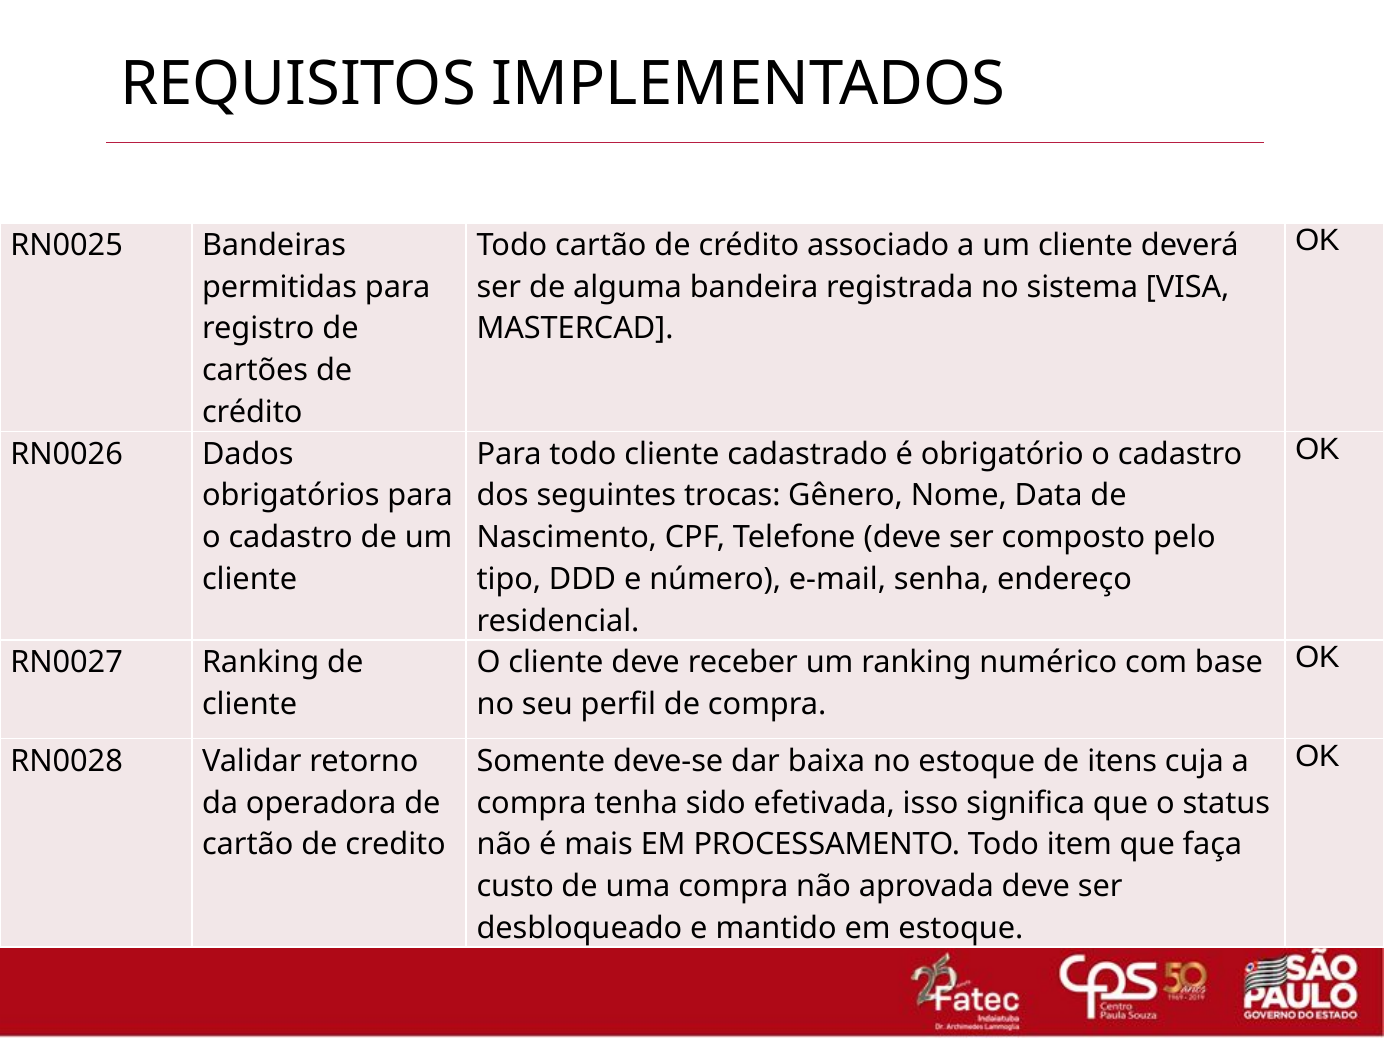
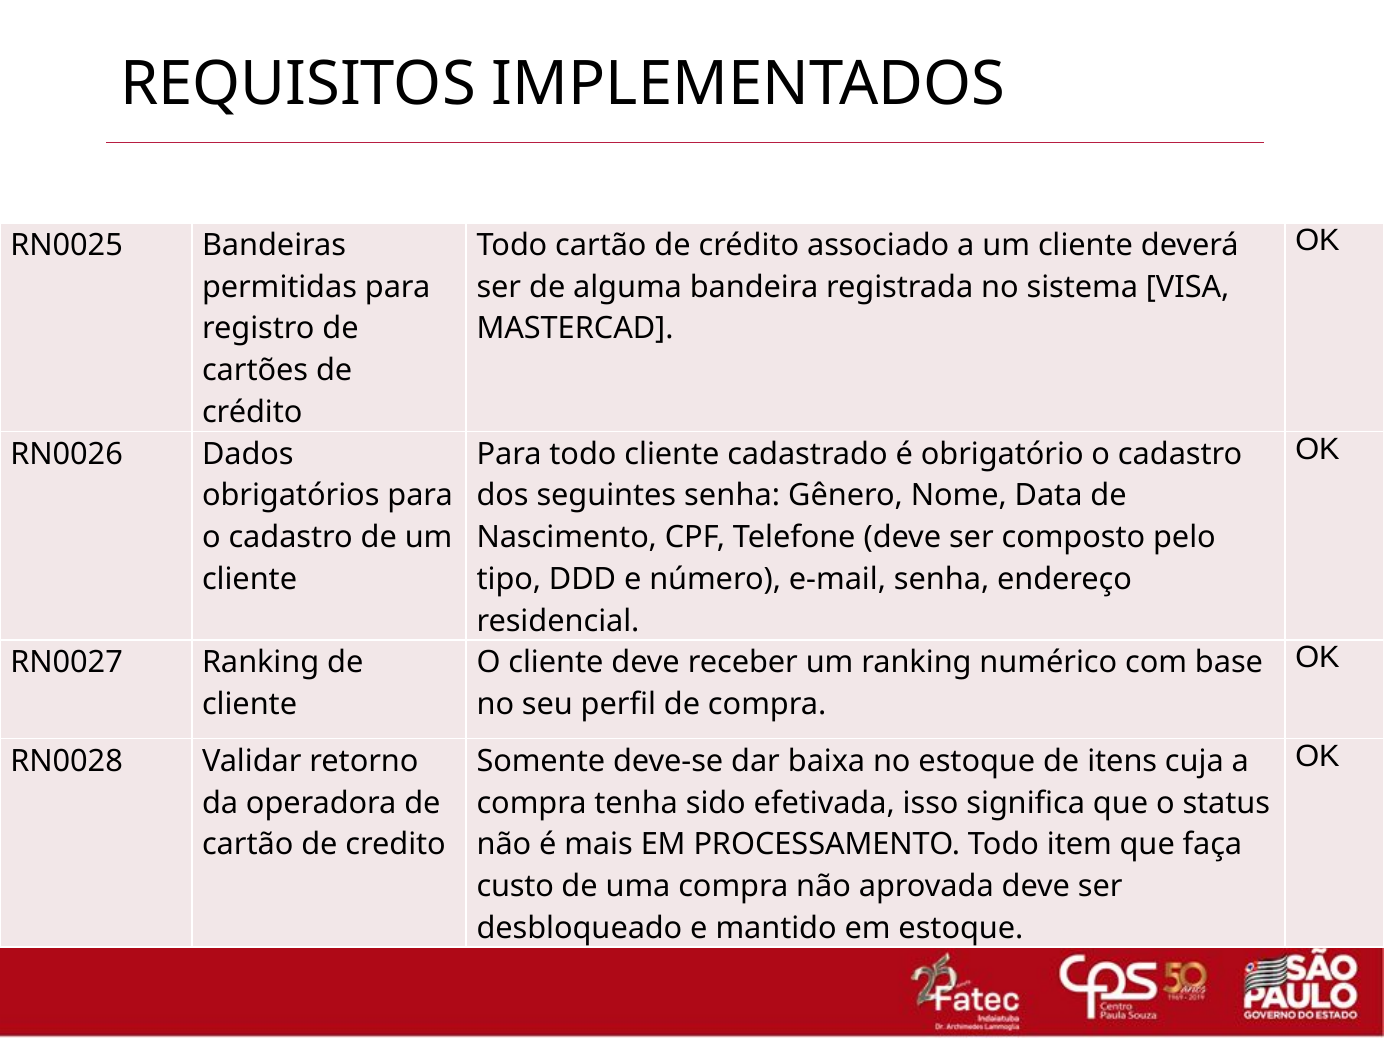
seguintes trocas: trocas -> senha
